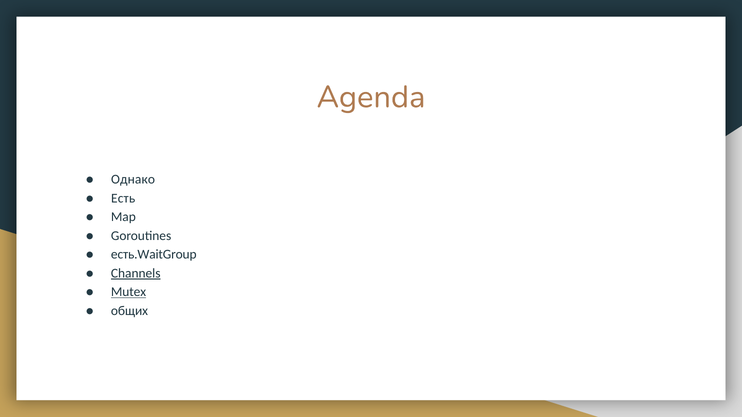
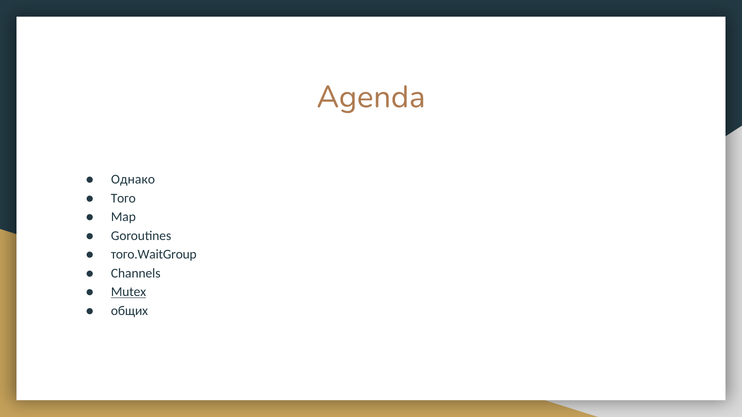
Есть: Есть -> Того
есть.WaitGroup: есть.WaitGroup -> того.WaitGroup
Channels underline: present -> none
